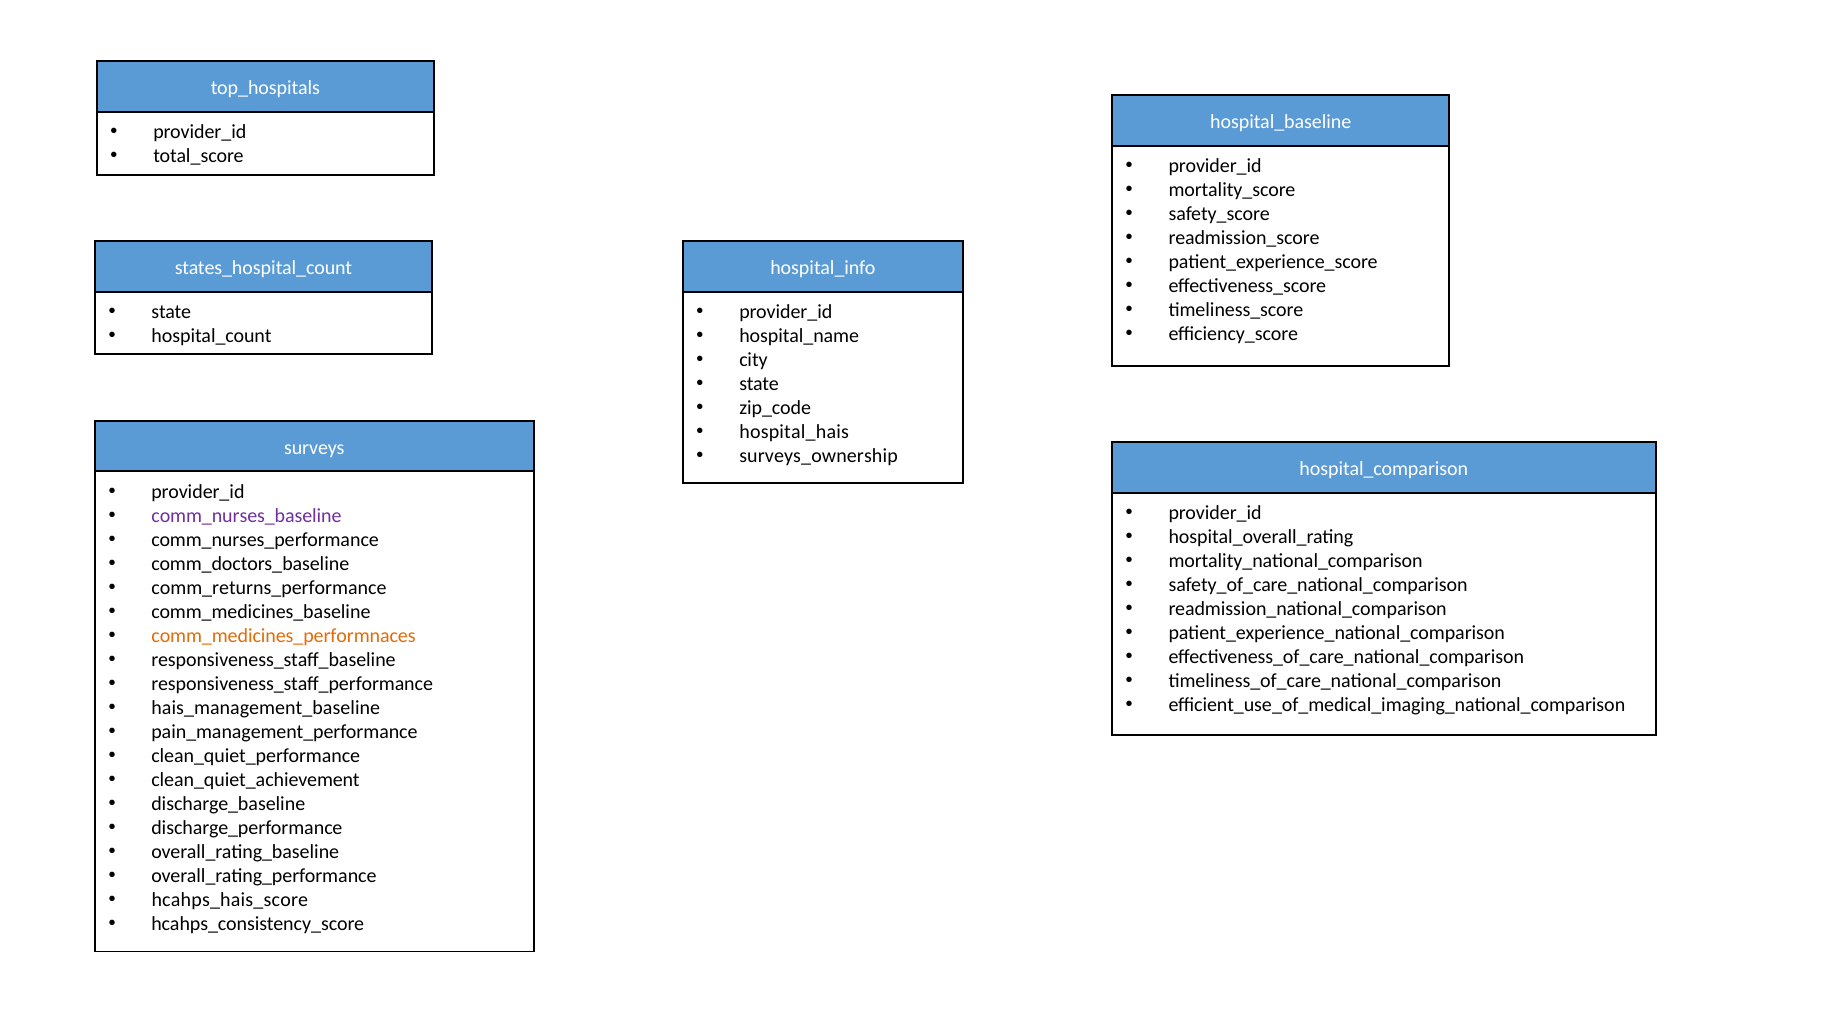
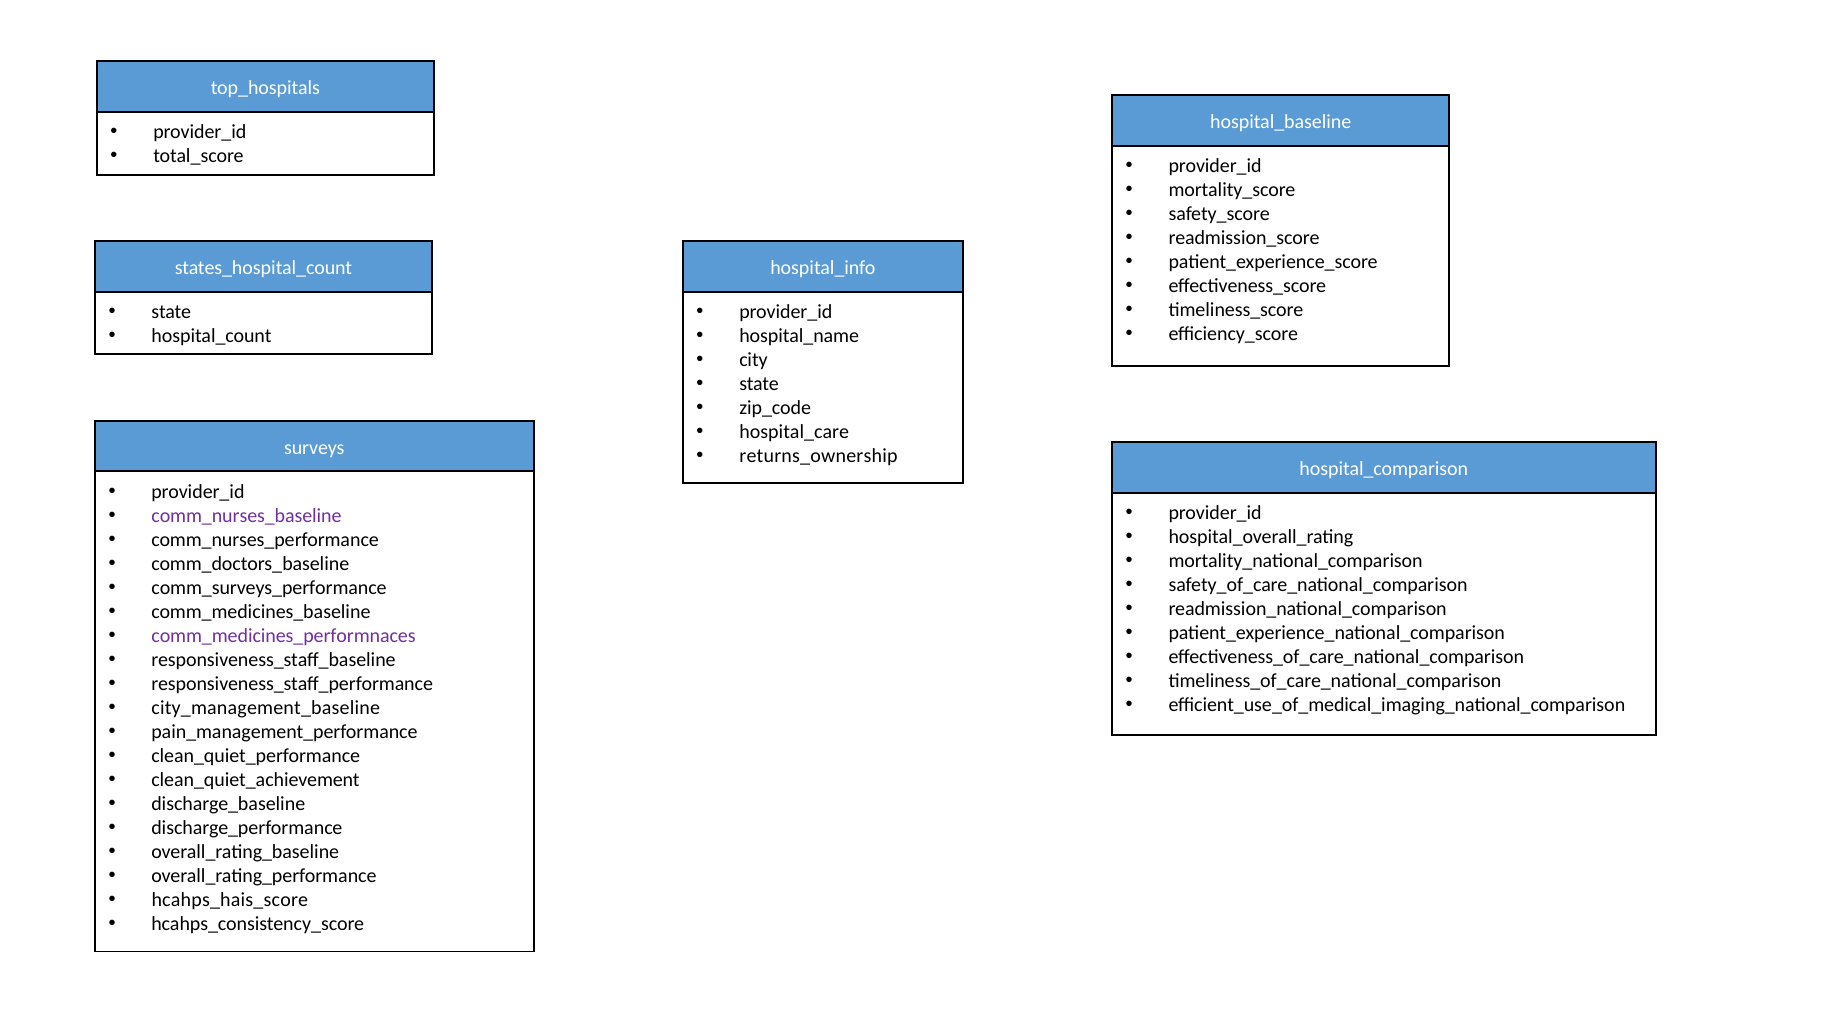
hospital_hais: hospital_hais -> hospital_care
surveys_ownership: surveys_ownership -> returns_ownership
comm_returns_performance: comm_returns_performance -> comm_surveys_performance
comm_medicines_performnaces colour: orange -> purple
hais_management_baseline: hais_management_baseline -> city_management_baseline
